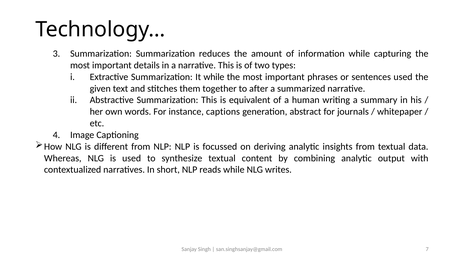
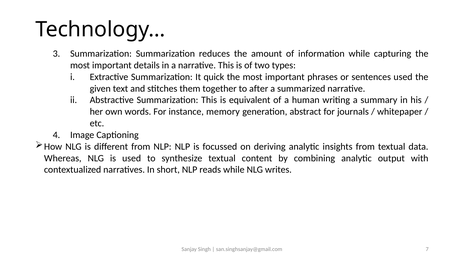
It while: while -> quick
captions: captions -> memory
